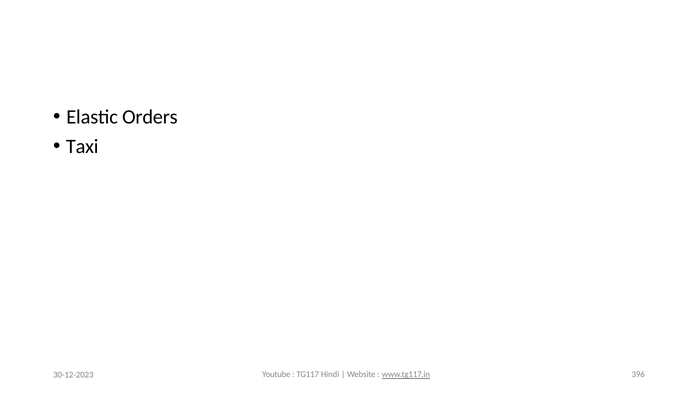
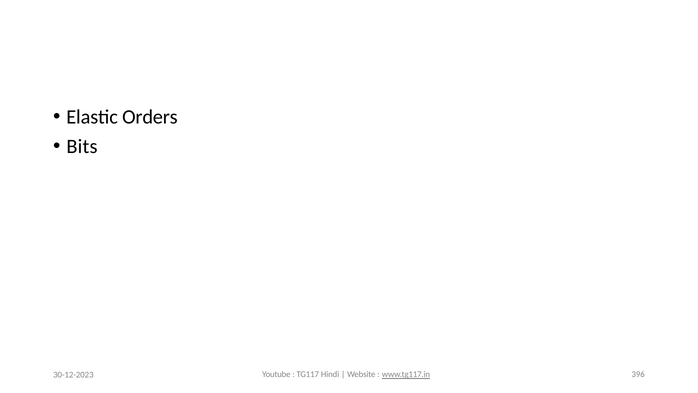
Taxi: Taxi -> Bits
